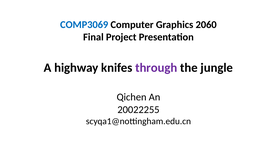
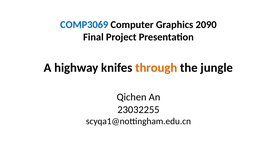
2060: 2060 -> 2090
through colour: purple -> orange
20022255: 20022255 -> 23032255
